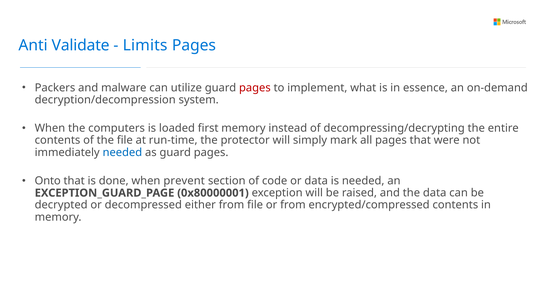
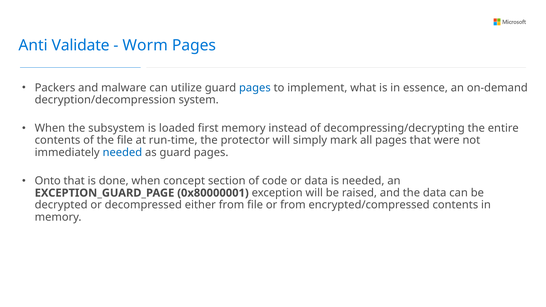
Limits: Limits -> Worm
pages at (255, 88) colour: red -> blue
computers: computers -> subsystem
prevent: prevent -> concept
